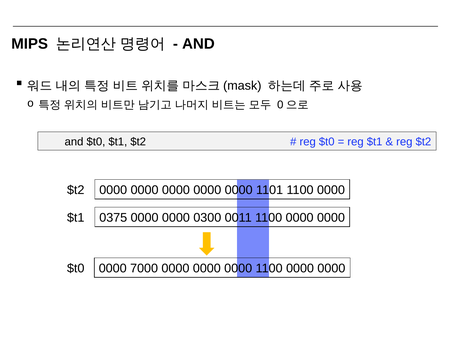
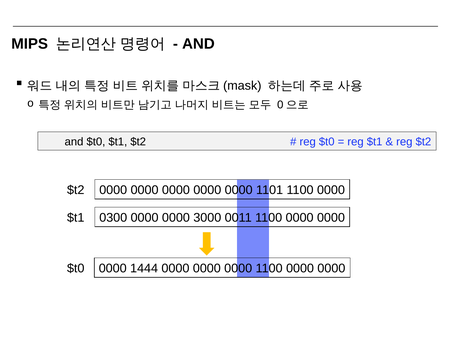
0375: 0375 -> 0300
0300: 0300 -> 3000
7000: 7000 -> 1444
